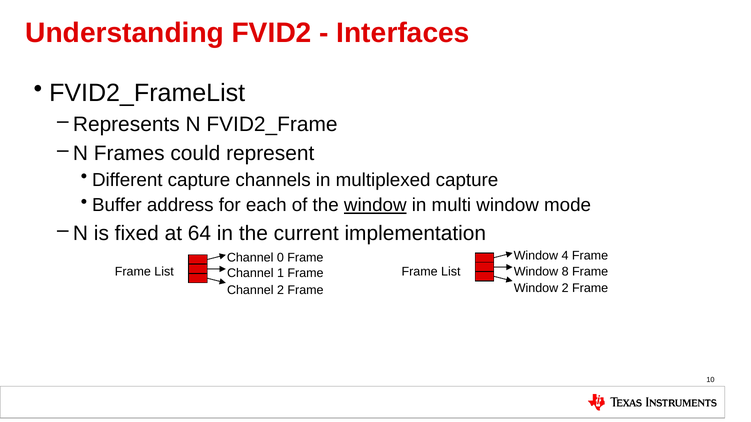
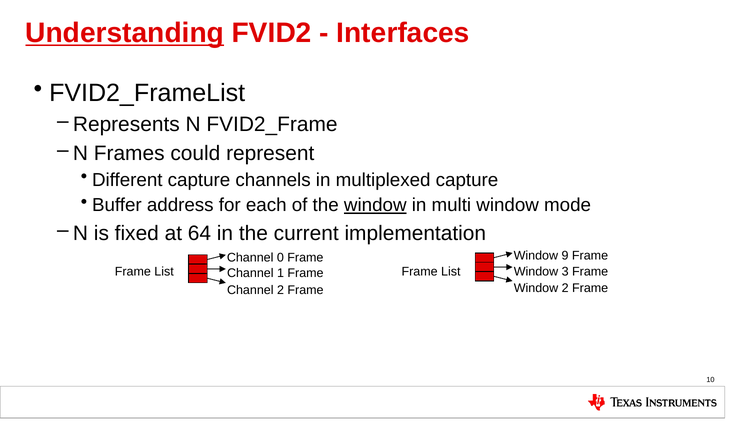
Understanding underline: none -> present
4: 4 -> 9
8: 8 -> 3
